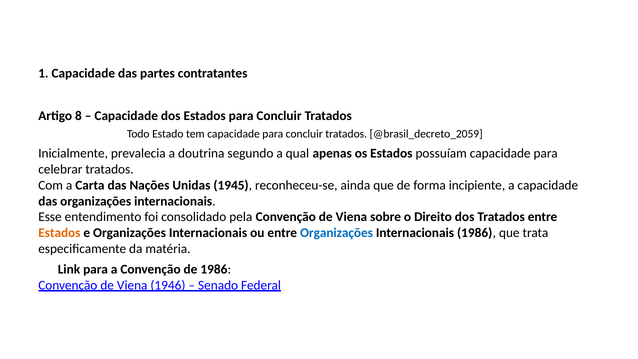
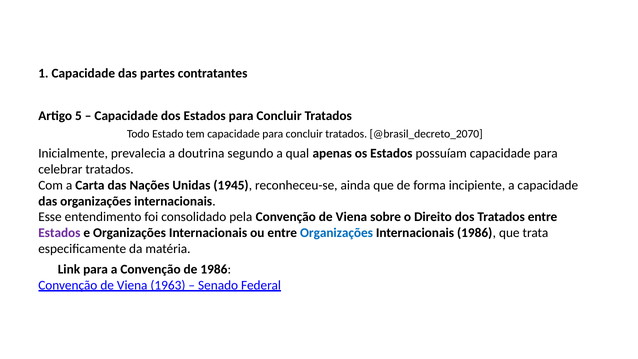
8: 8 -> 5
@brasil_decreto_2059: @brasil_decreto_2059 -> @brasil_decreto_2070
Estados at (59, 233) colour: orange -> purple
1946: 1946 -> 1963
